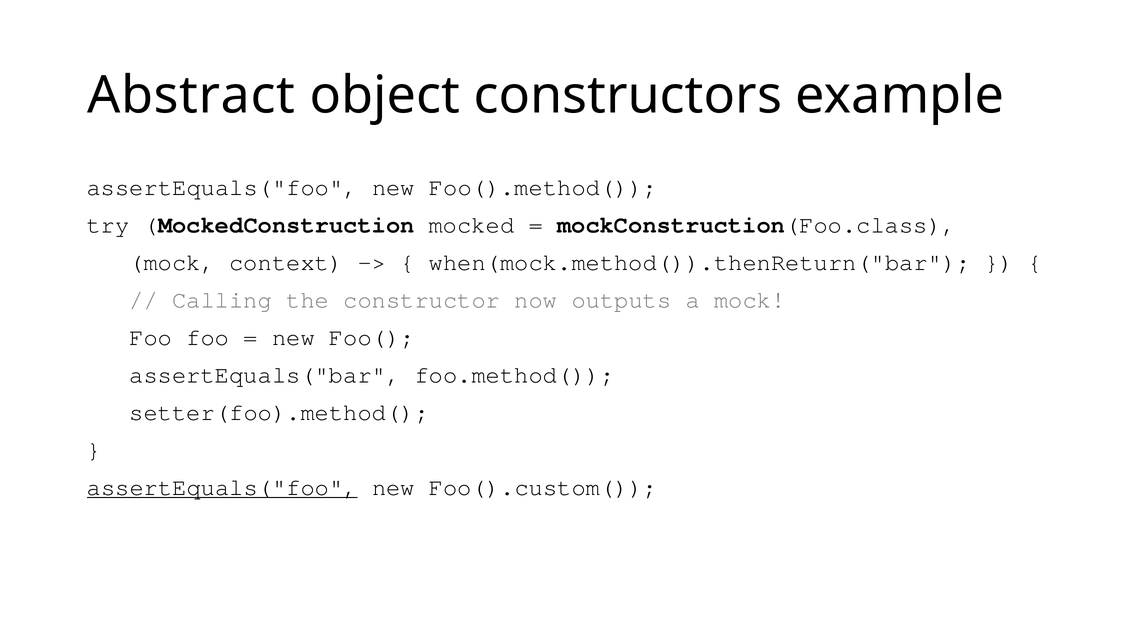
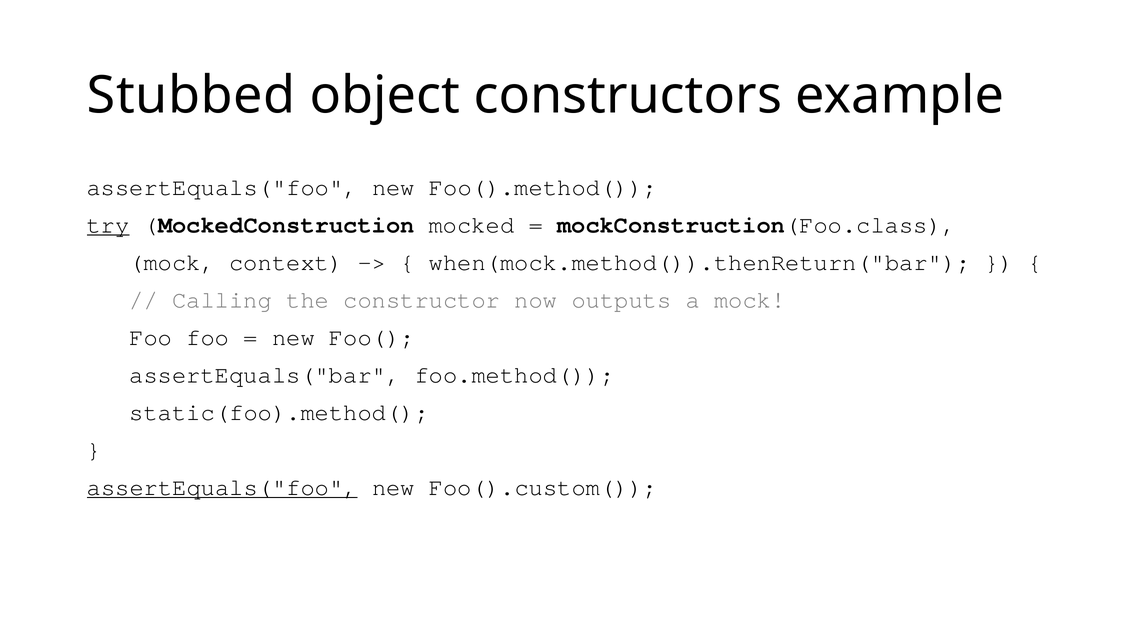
Abstract: Abstract -> Stubbed
try underline: none -> present
setter(foo).method(: setter(foo).method( -> static(foo).method(
